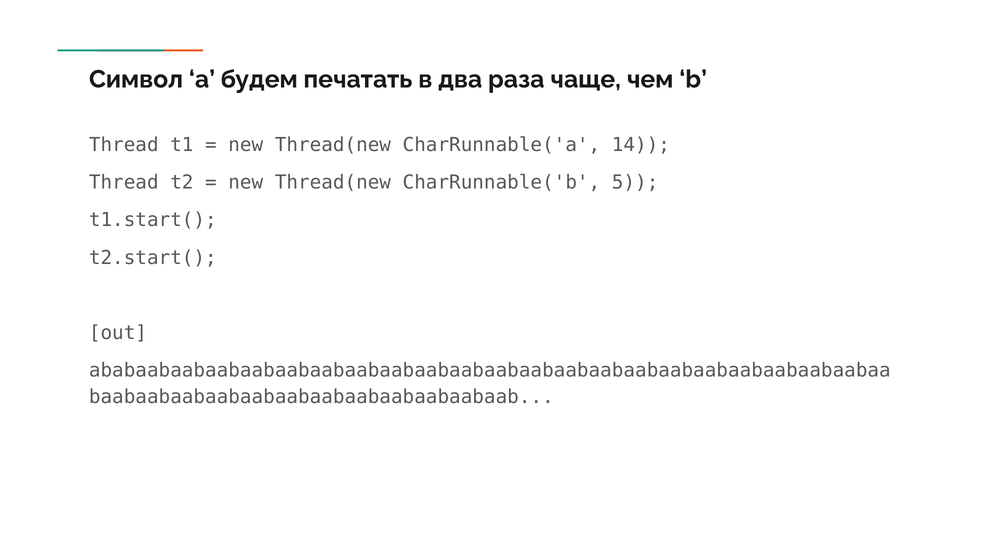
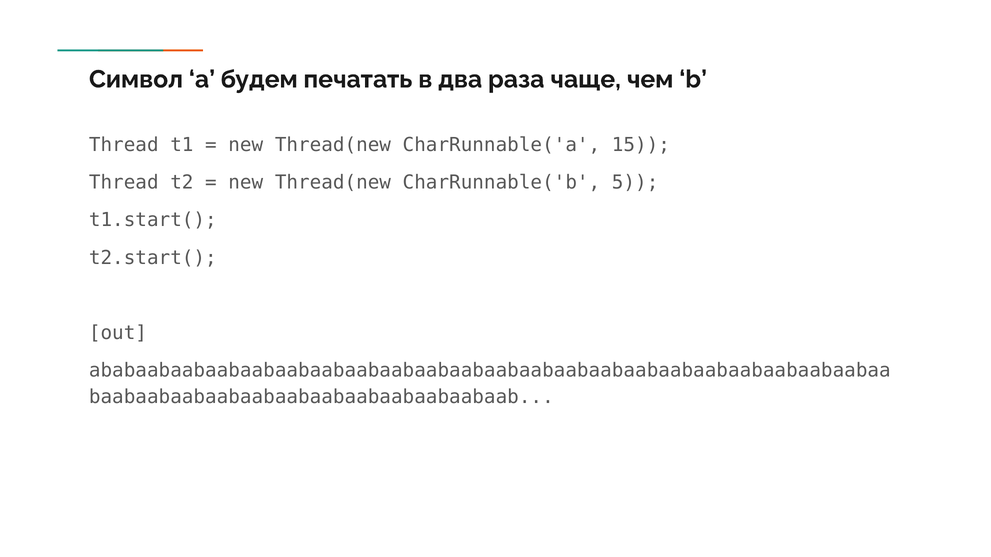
14: 14 -> 15
